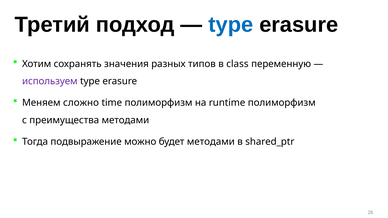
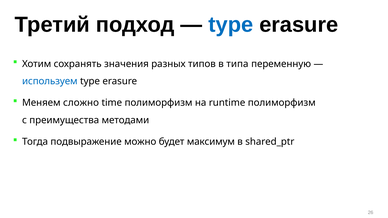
class: class -> типа
используем colour: purple -> blue
будет методами: методами -> максимум
